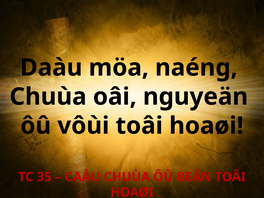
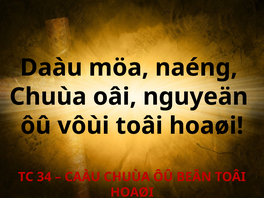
35: 35 -> 34
